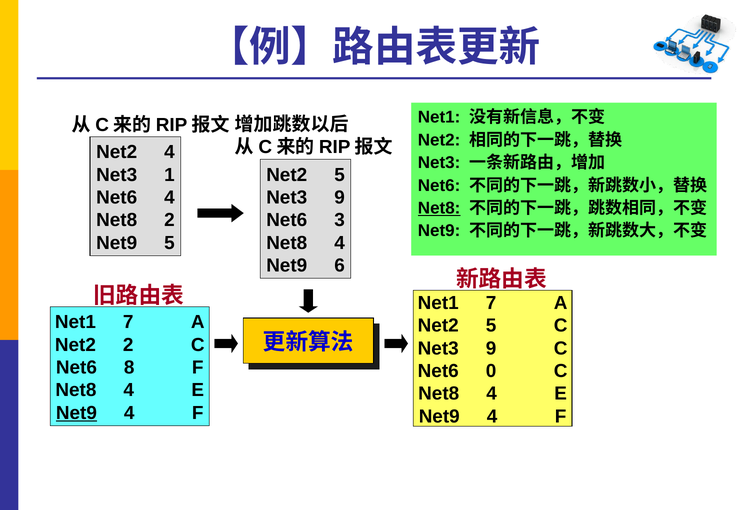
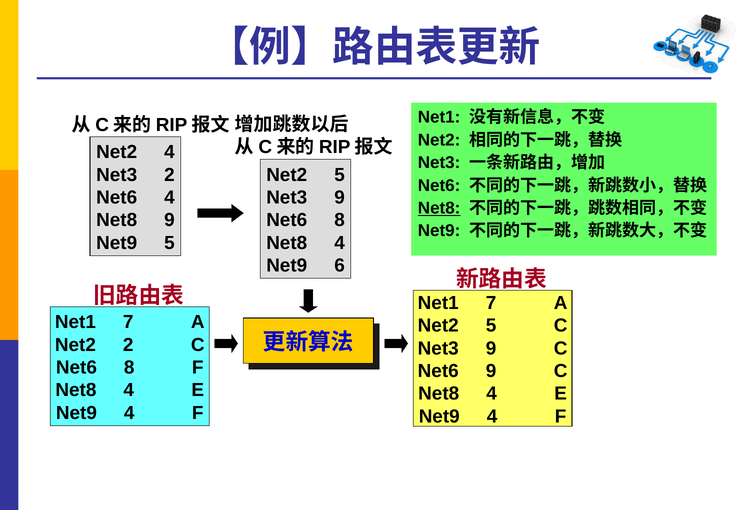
Net3 1: 1 -> 2
Net8 2: 2 -> 9
3 at (340, 220): 3 -> 8
Net6 0: 0 -> 9
Net9 at (76, 413) underline: present -> none
